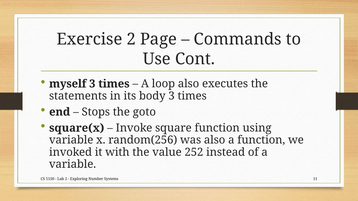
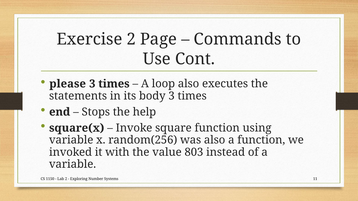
myself: myself -> please
goto: goto -> help
252: 252 -> 803
